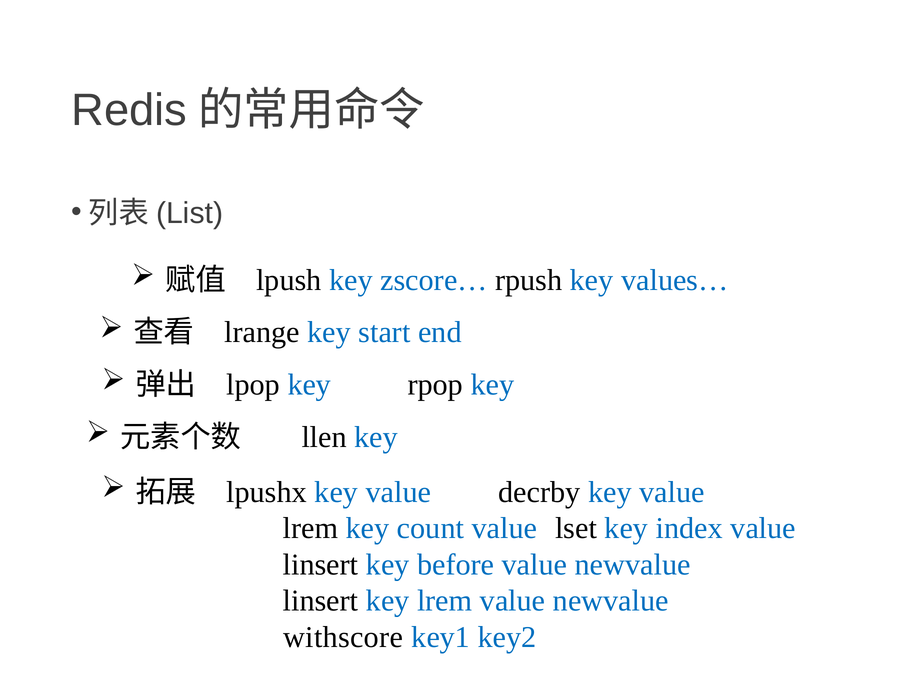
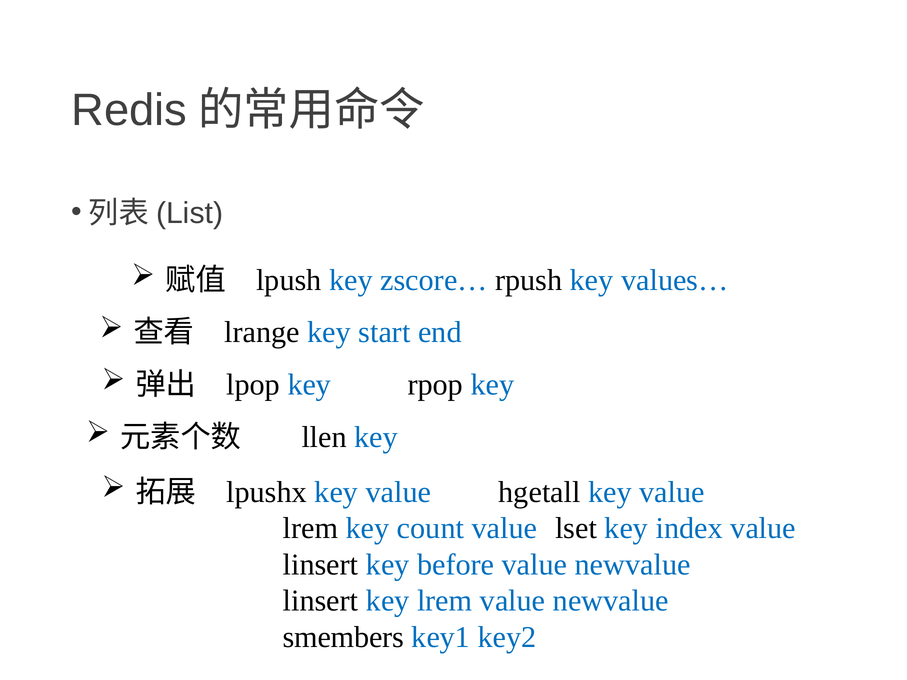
decrby: decrby -> hgetall
withscore: withscore -> smembers
